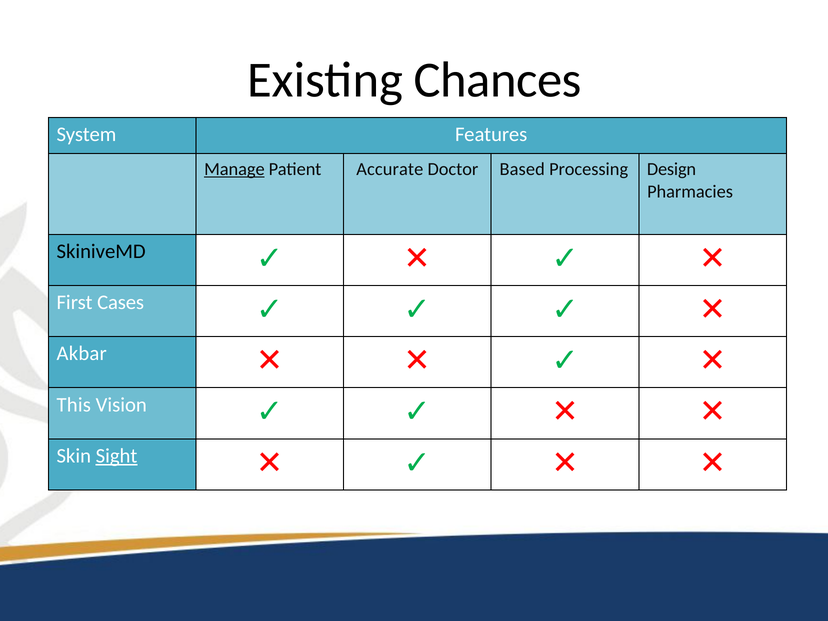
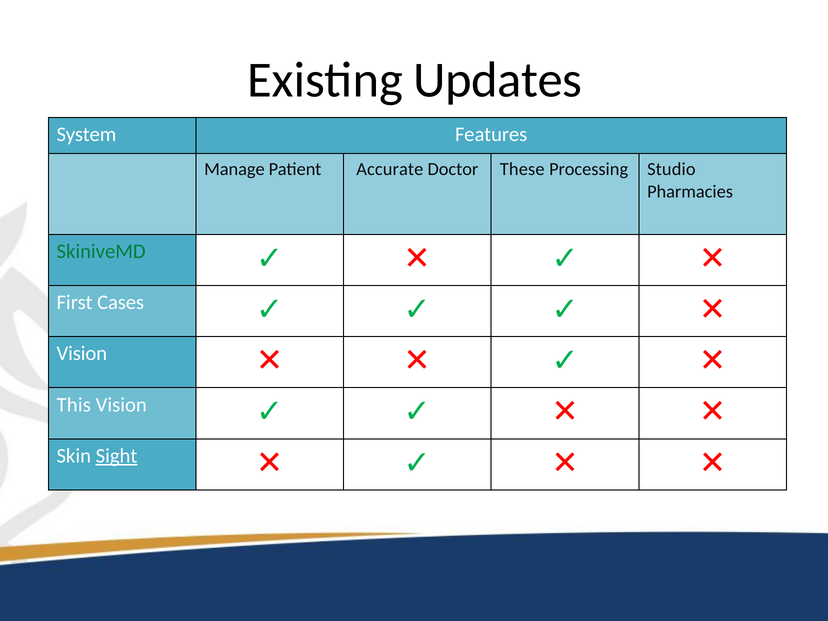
Chances: Chances -> Updates
Manage underline: present -> none
Based: Based -> These
Design: Design -> Studio
SkiniveMD colour: black -> green
Akbar at (82, 354): Akbar -> Vision
